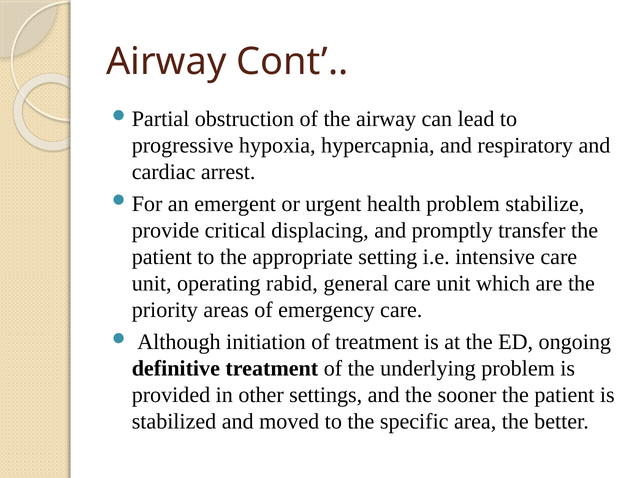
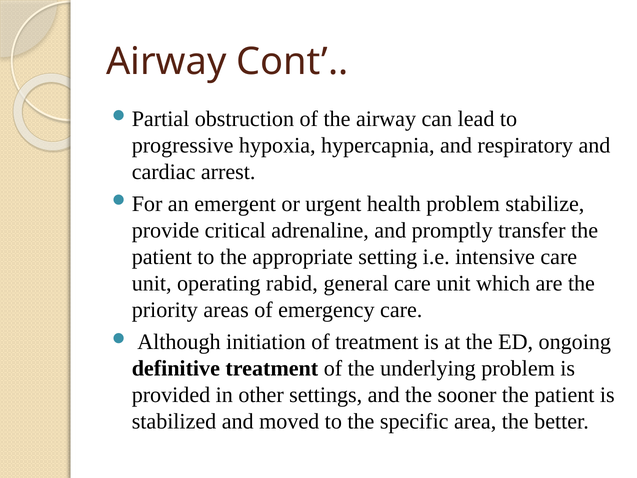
displacing: displacing -> adrenaline
